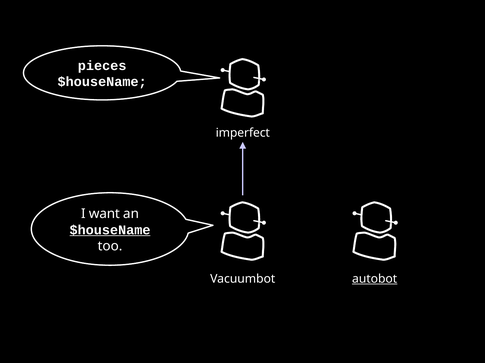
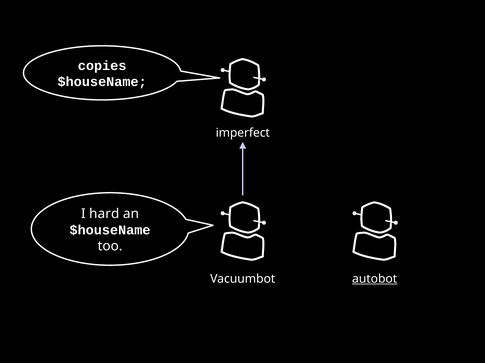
pieces: pieces -> copies
want: want -> hard
$houseName at (110, 230) underline: present -> none
